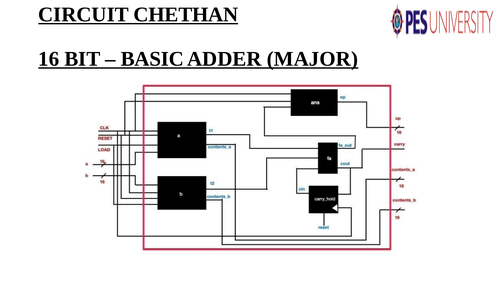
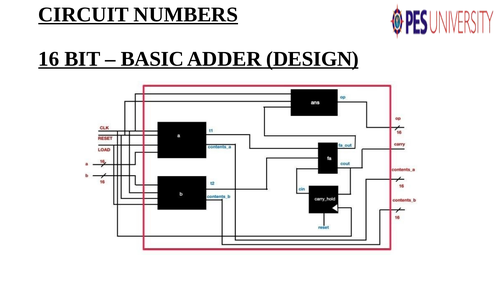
CHETHAN: CHETHAN -> NUMBERS
MAJOR: MAJOR -> DESIGN
